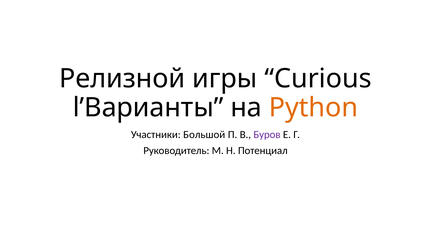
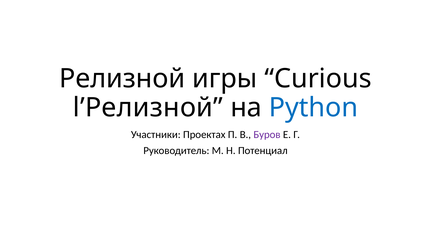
l’Варианты: l’Варианты -> l’Релизной
Python colour: orange -> blue
Большой: Большой -> Проектах
